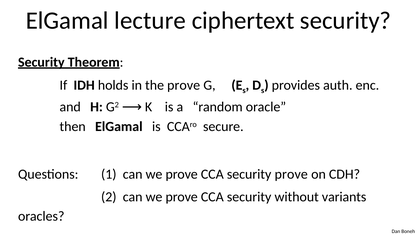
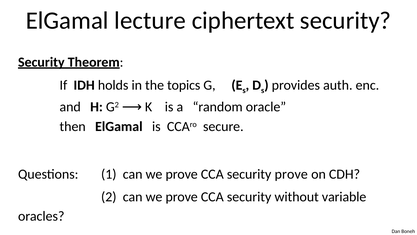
the prove: prove -> topics
variants: variants -> variable
